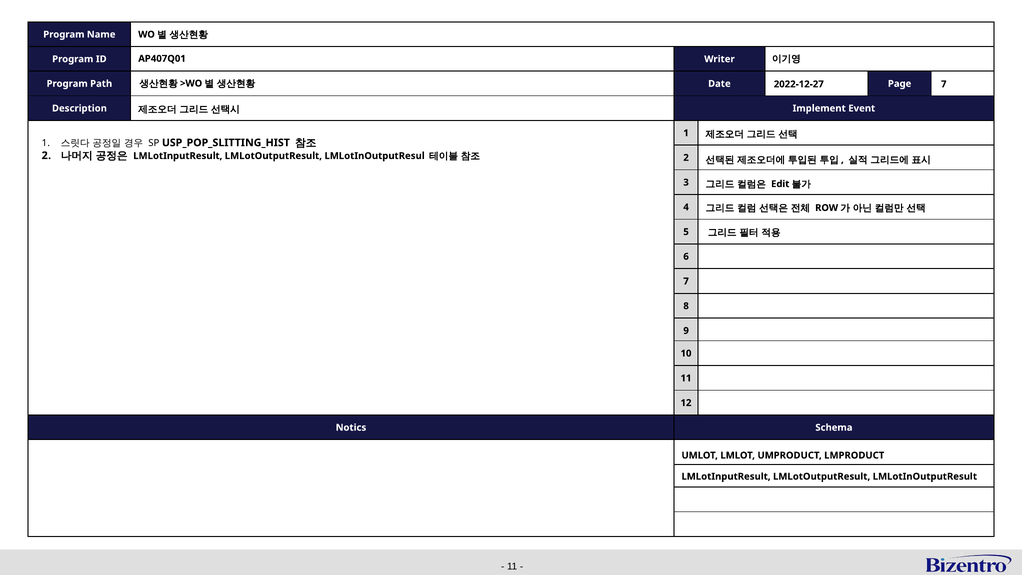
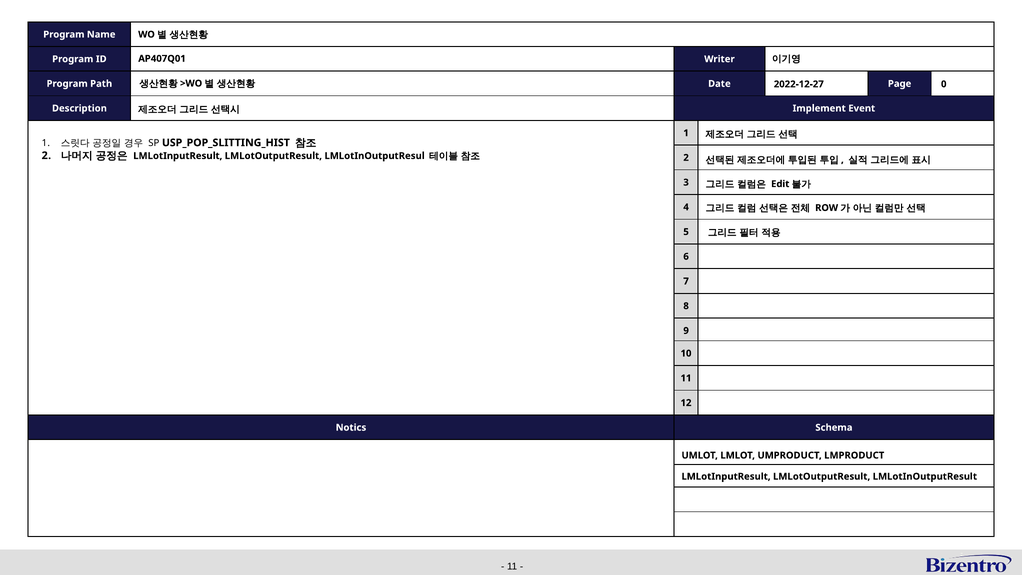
2022-12-27 7: 7 -> 0
